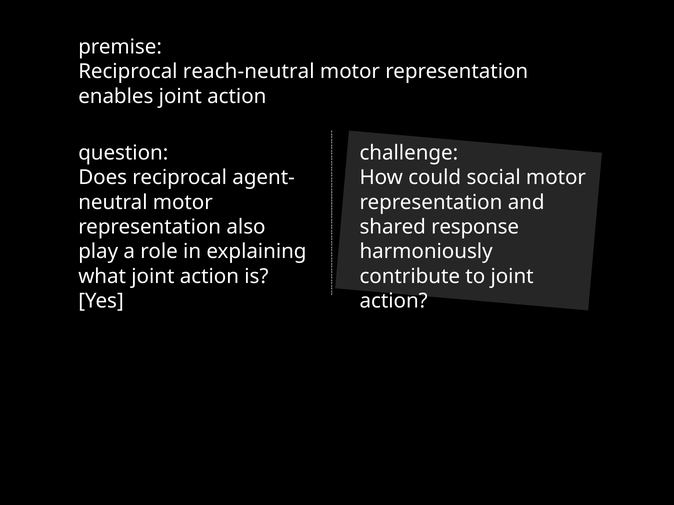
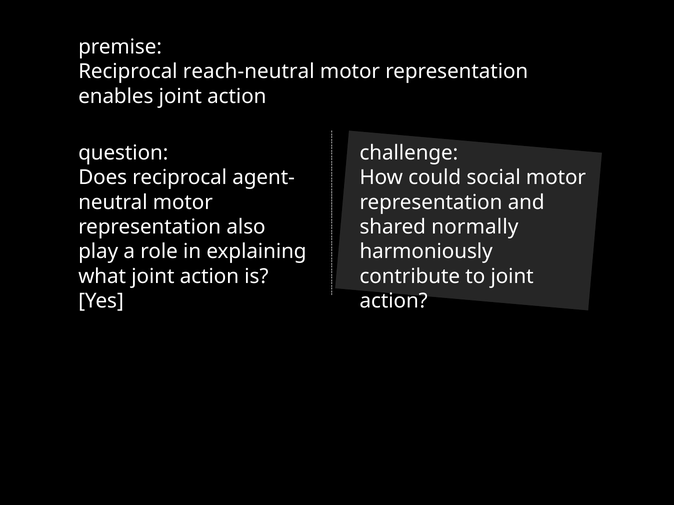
response: response -> normally
